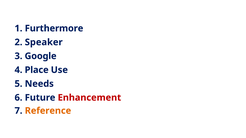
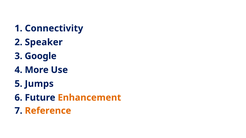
Furthermore: Furthermore -> Connectivity
Place: Place -> More
Needs: Needs -> Jumps
Enhancement colour: red -> orange
